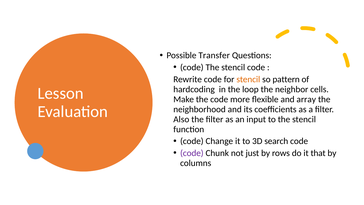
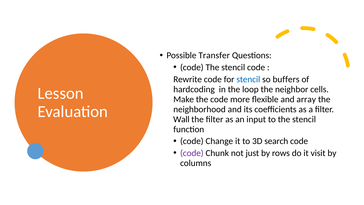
stencil at (248, 79) colour: orange -> blue
pattern: pattern -> buffers
Also: Also -> Wall
that: that -> visit
